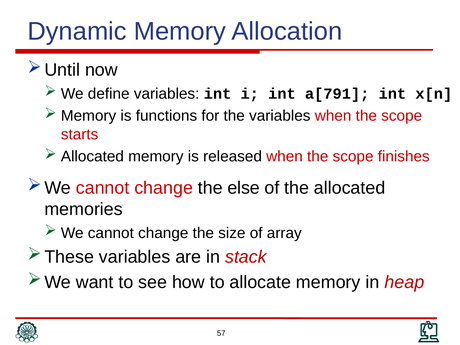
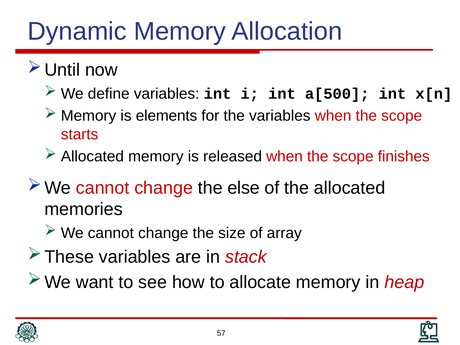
a[791: a[791 -> a[500
functions: functions -> elements
